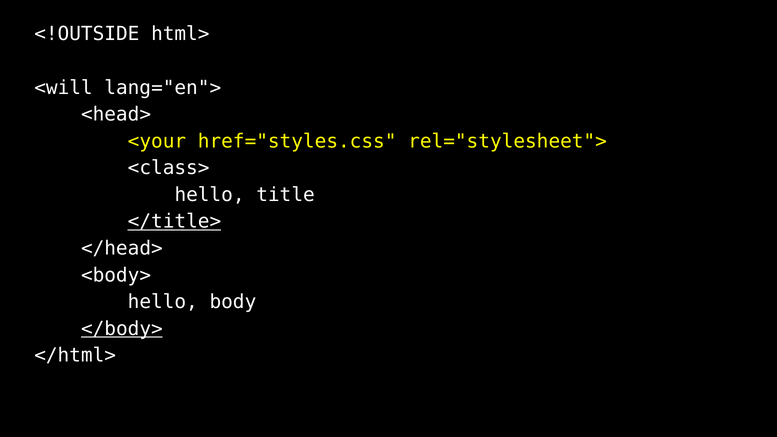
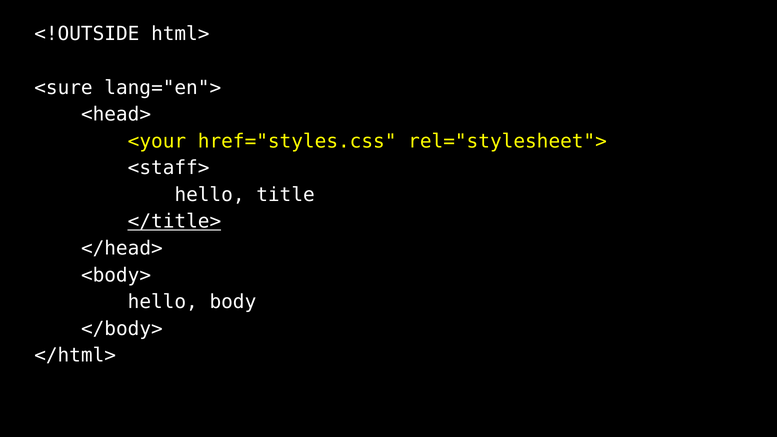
<will: <will -> <sure
<class>: <class> -> <staff>
</body> underline: present -> none
